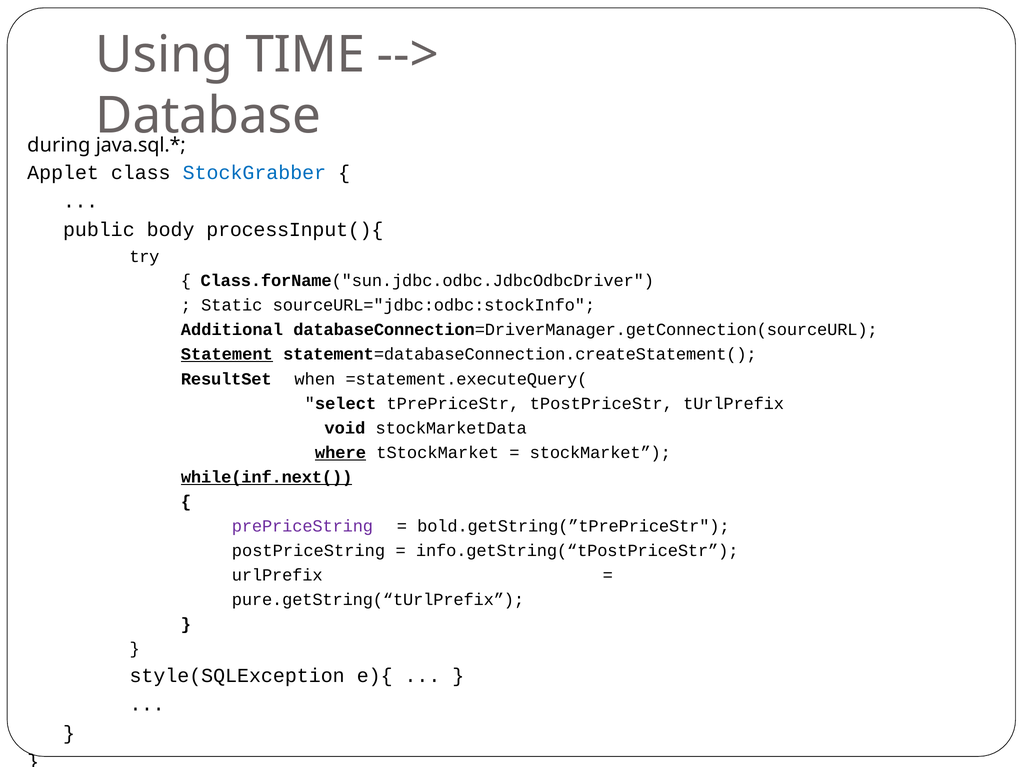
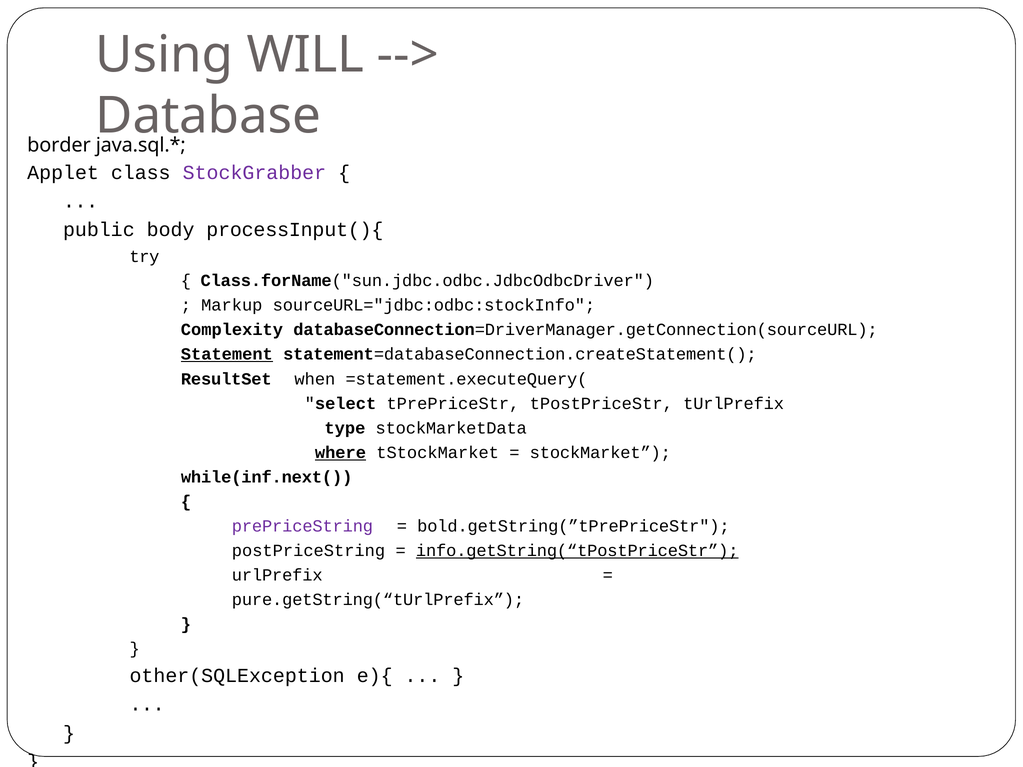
TIME: TIME -> WILL
during: during -> border
StockGrabber colour: blue -> purple
Static: Static -> Markup
Additional: Additional -> Complexity
void: void -> type
while(inf.next( underline: present -> none
info.getString(“tPostPriceStr underline: none -> present
style(SQLException: style(SQLException -> other(SQLException
